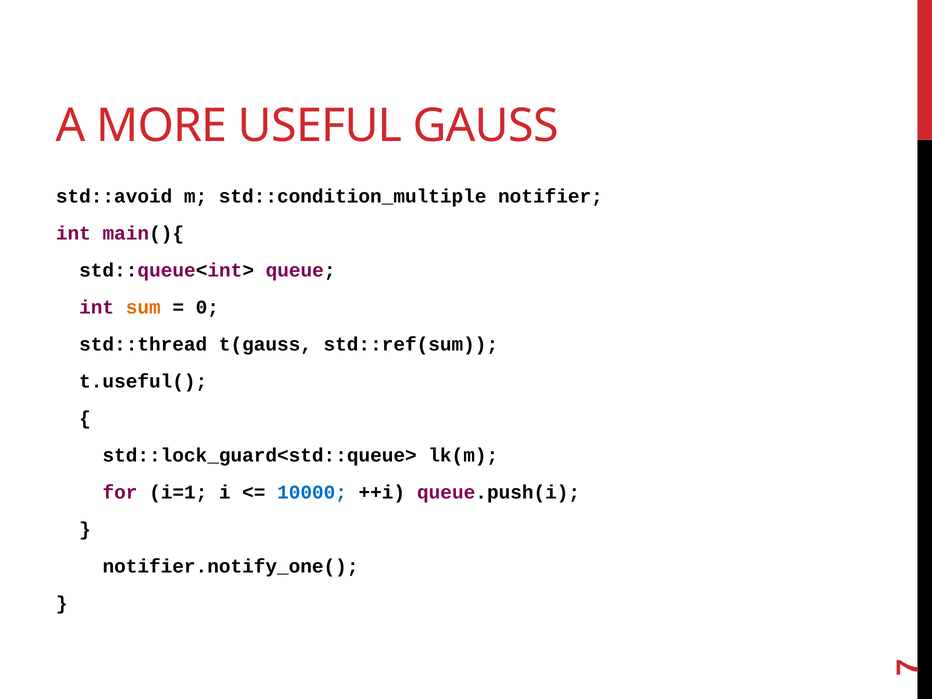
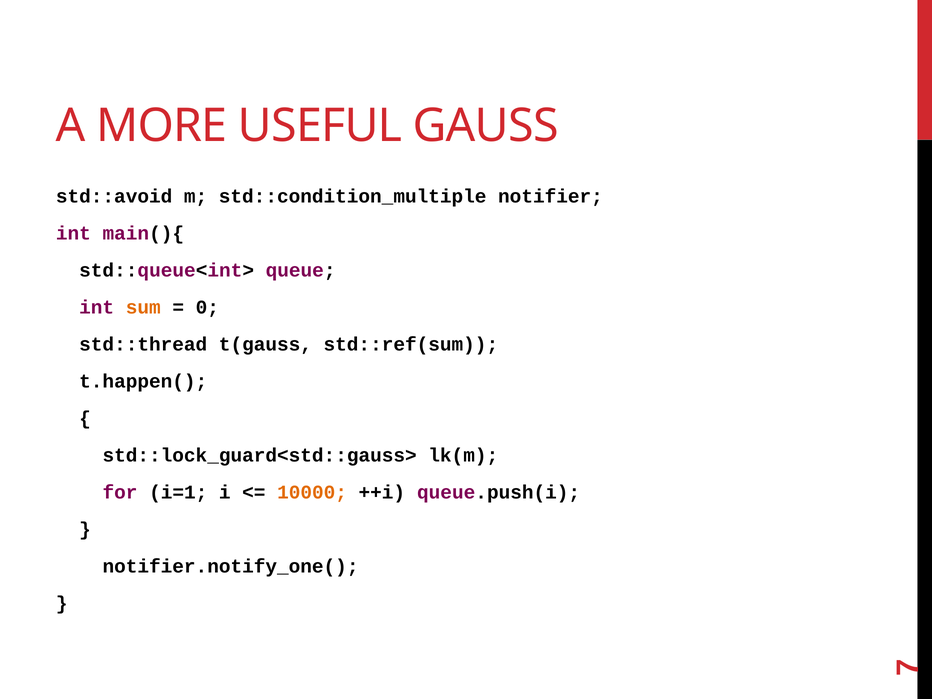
t.useful(: t.useful( -> t.happen(
std::lock_guard<std::queue>: std::lock_guard<std::queue> -> std::lock_guard<std::gauss>
10000 colour: blue -> orange
